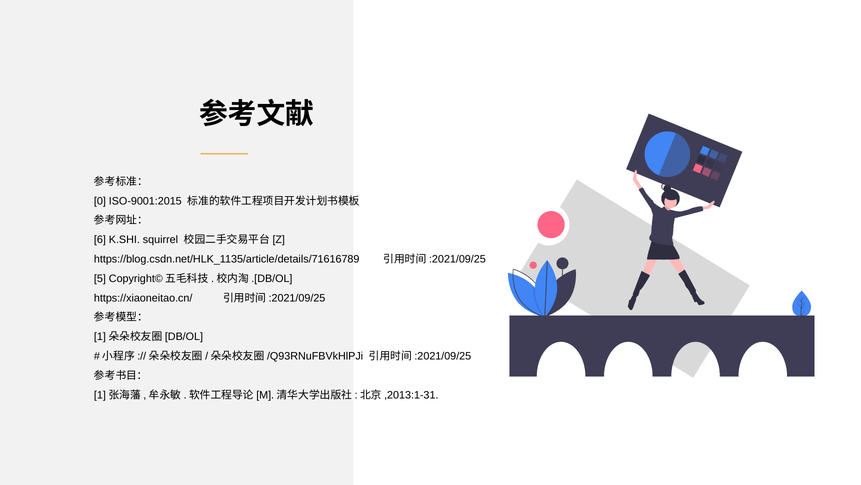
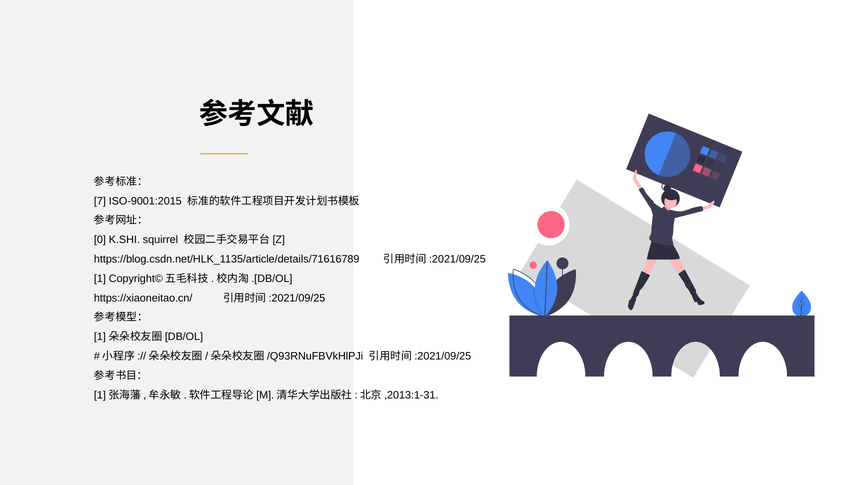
0: 0 -> 7
6: 6 -> 0
5: 5 -> 1
